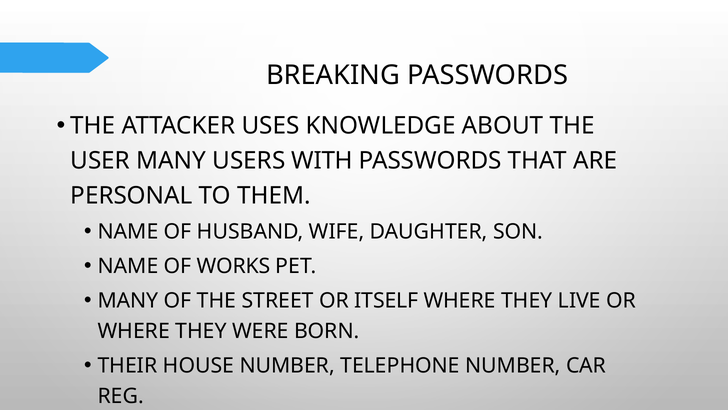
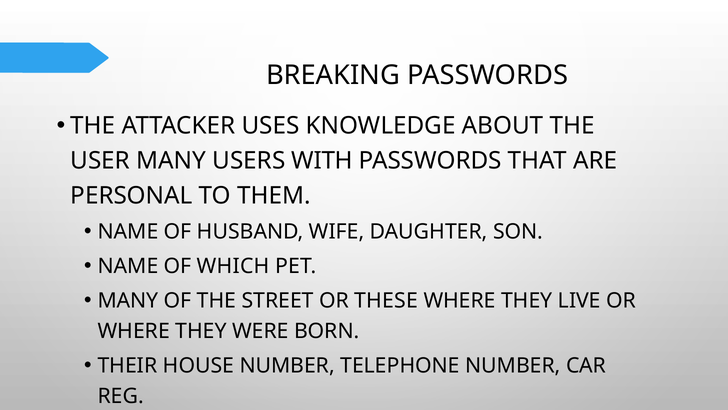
WORKS: WORKS -> WHICH
ITSELF: ITSELF -> THESE
